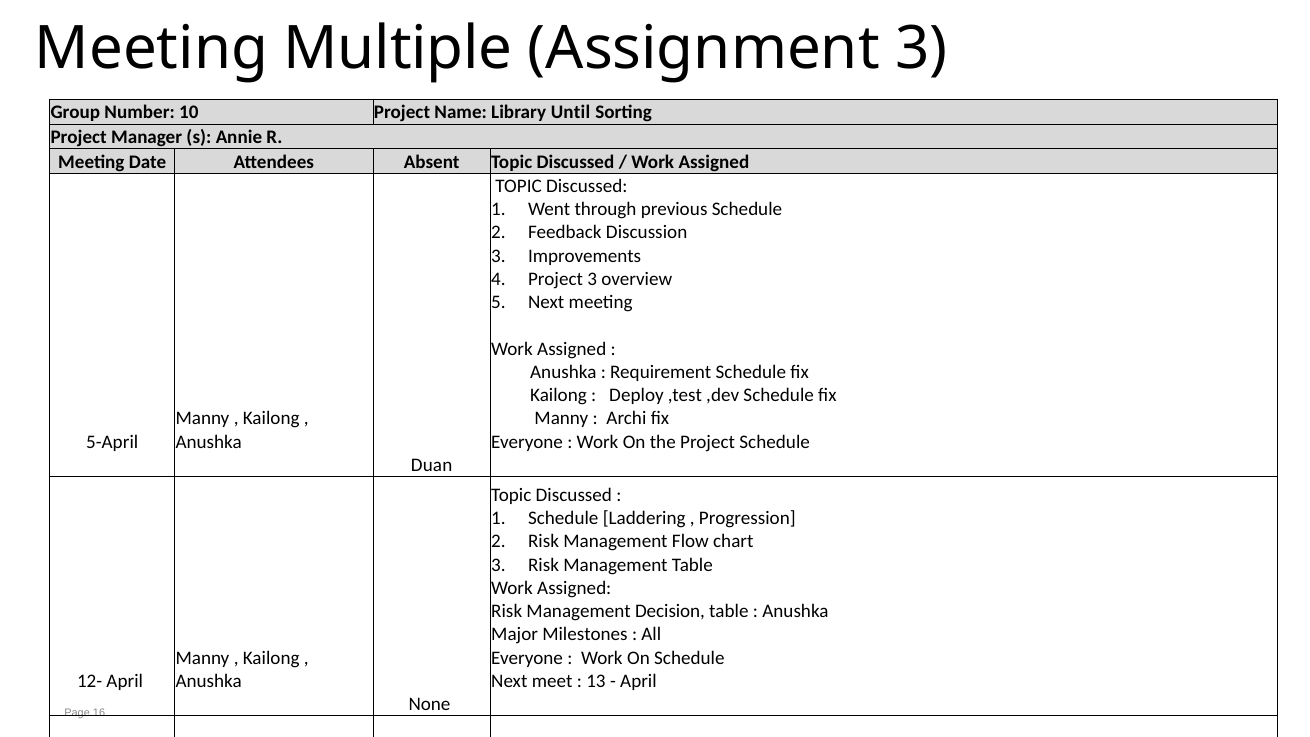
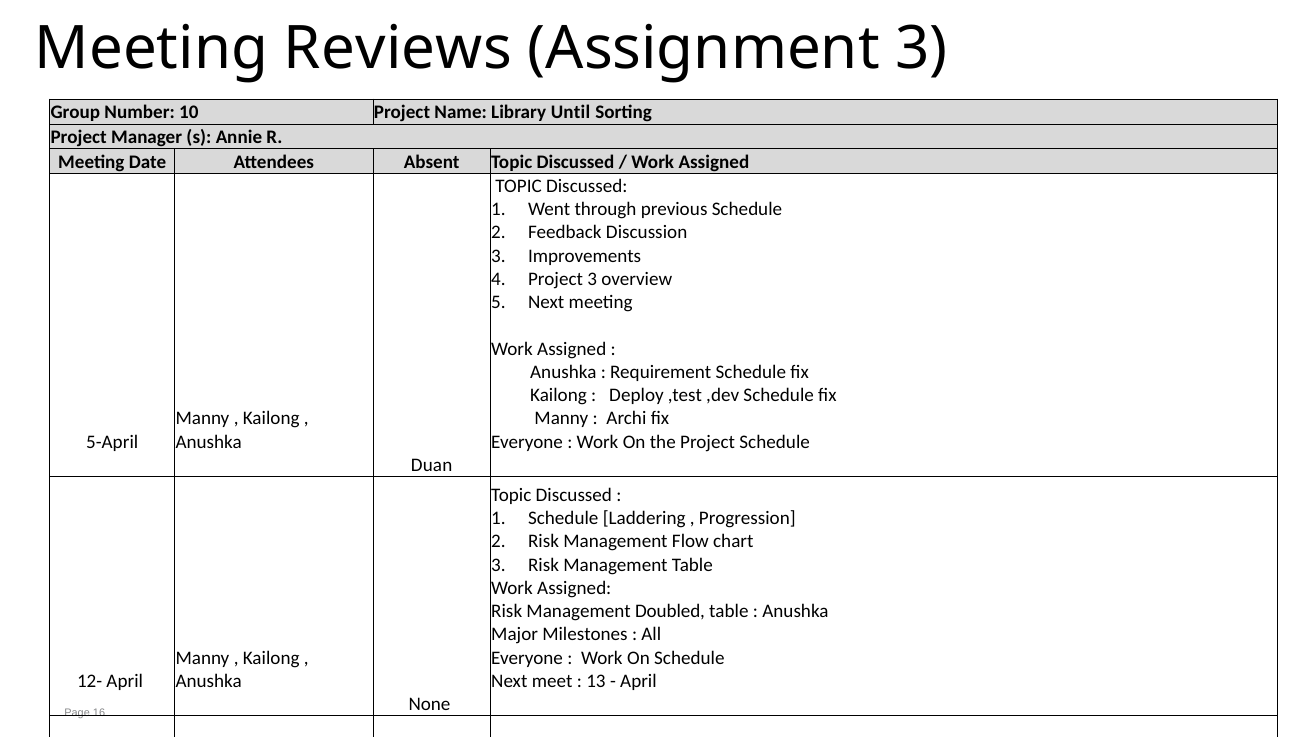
Multiple: Multiple -> Reviews
Decision: Decision -> Doubled
